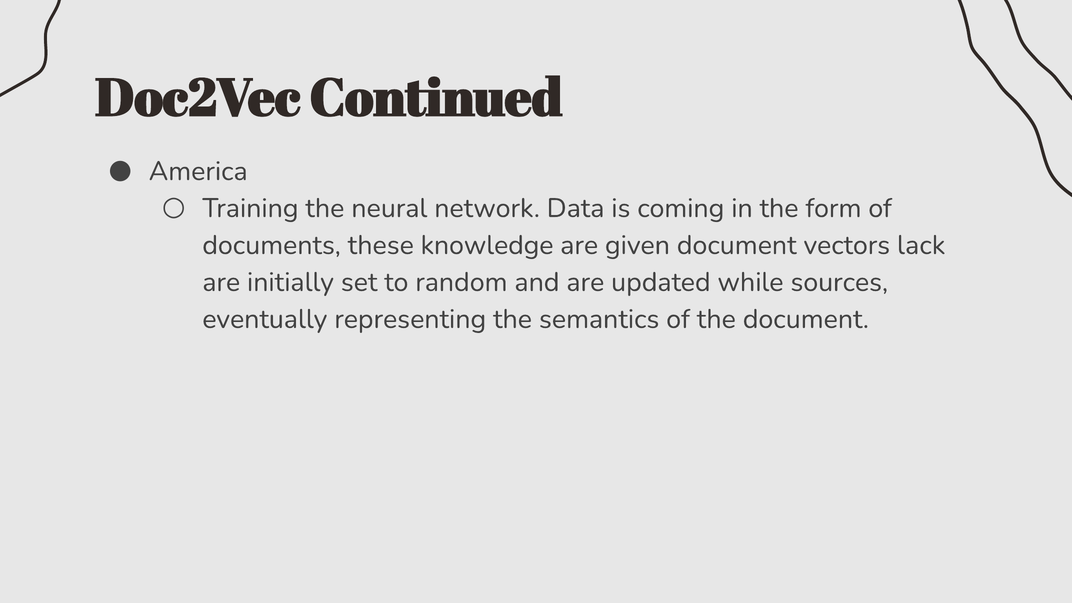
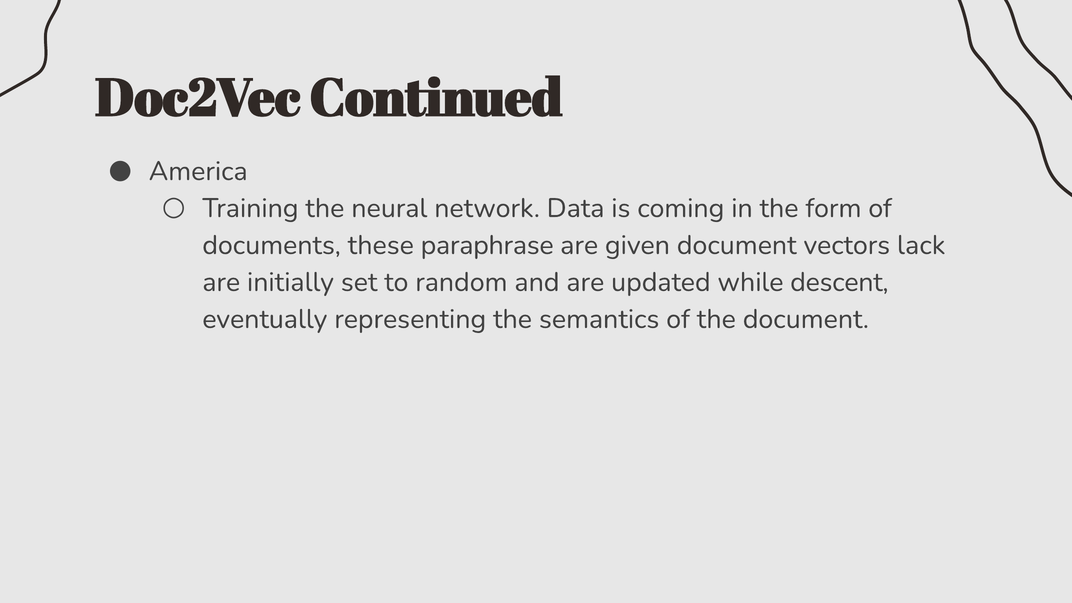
knowledge: knowledge -> paraphrase
sources: sources -> descent
